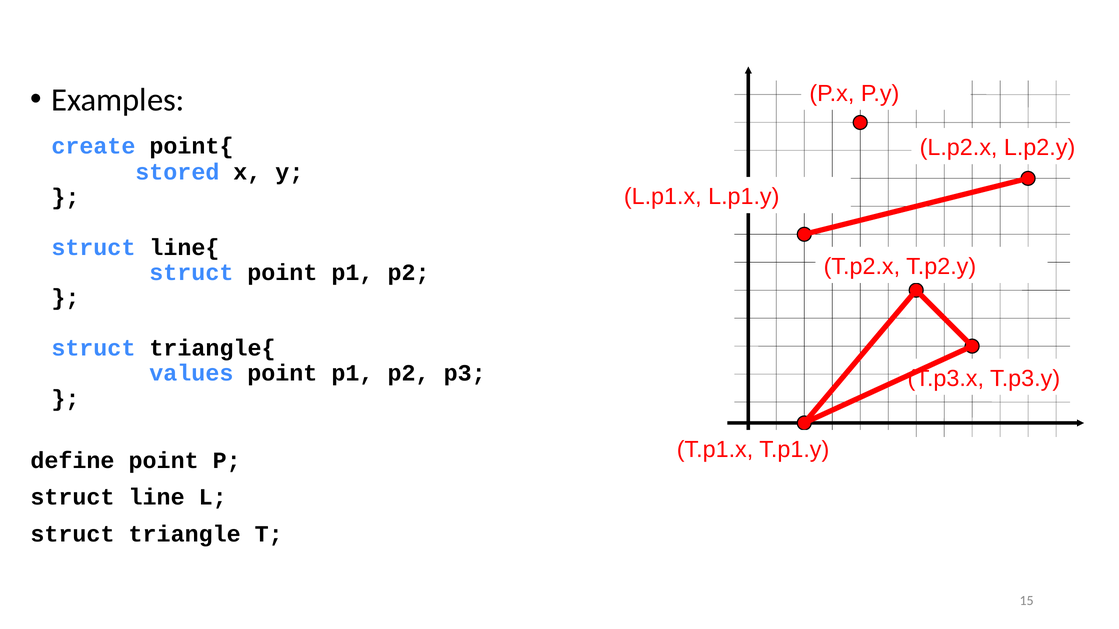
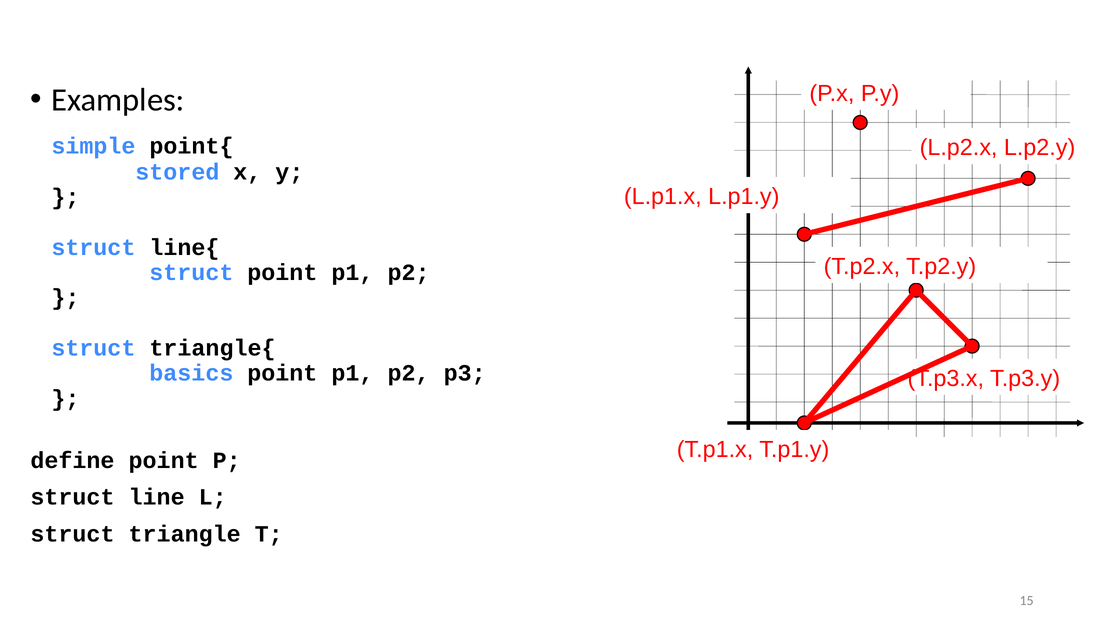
create: create -> simple
values: values -> basics
